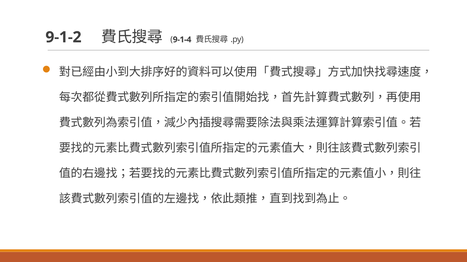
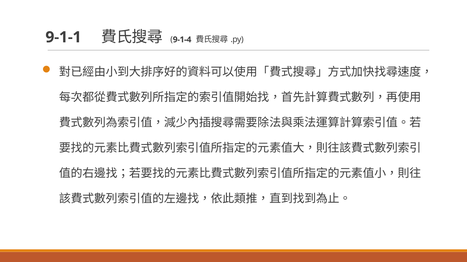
9-1-2: 9-1-2 -> 9-1-1
